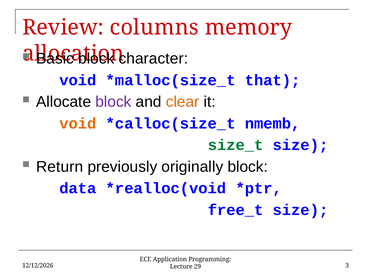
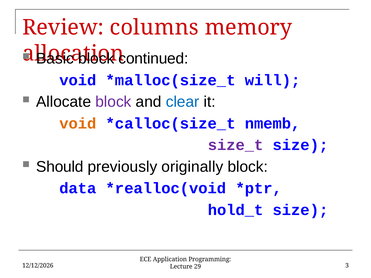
character: character -> continued
that: that -> will
clear colour: orange -> blue
size_t colour: green -> purple
Return: Return -> Should
free_t: free_t -> hold_t
